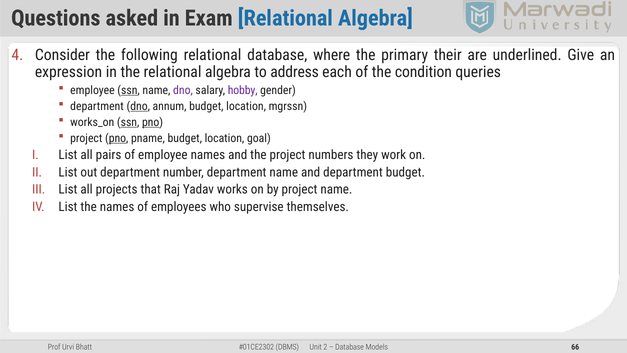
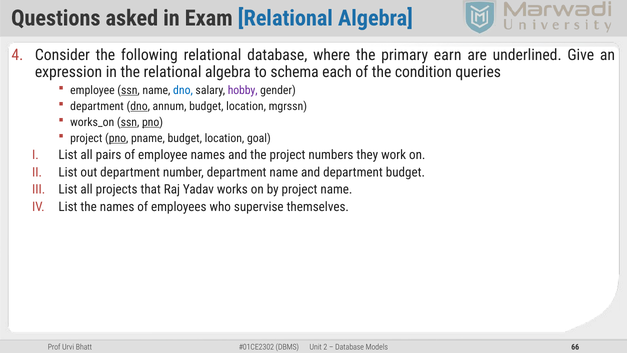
their: their -> earn
address: address -> schema
dno at (183, 90) colour: purple -> blue
